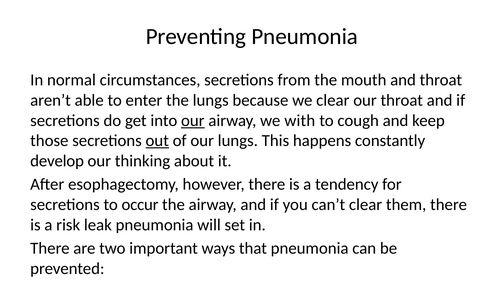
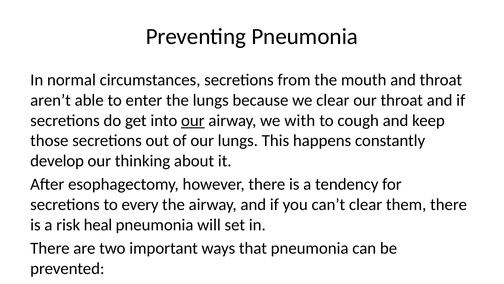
out underline: present -> none
occur: occur -> every
leak: leak -> heal
